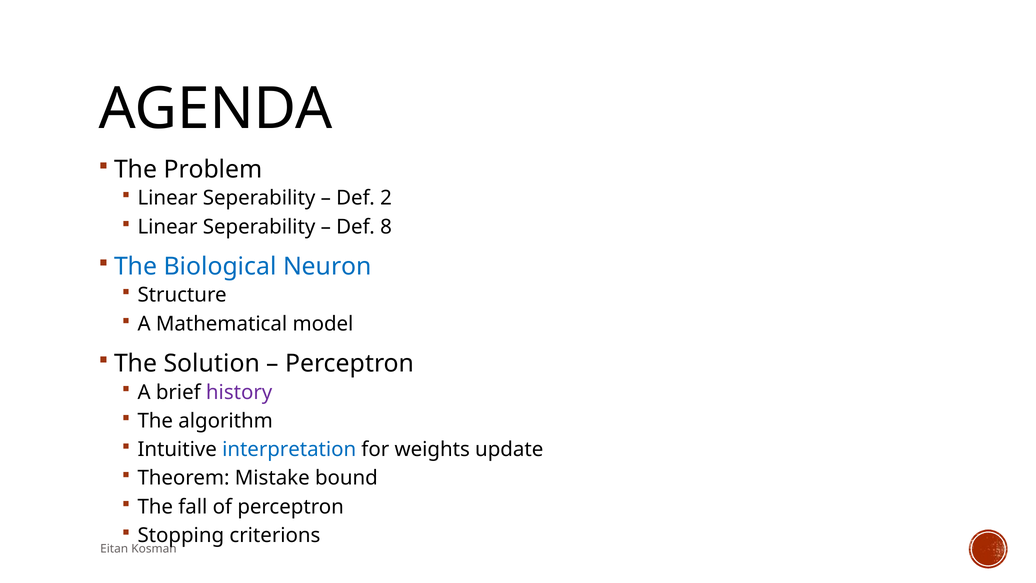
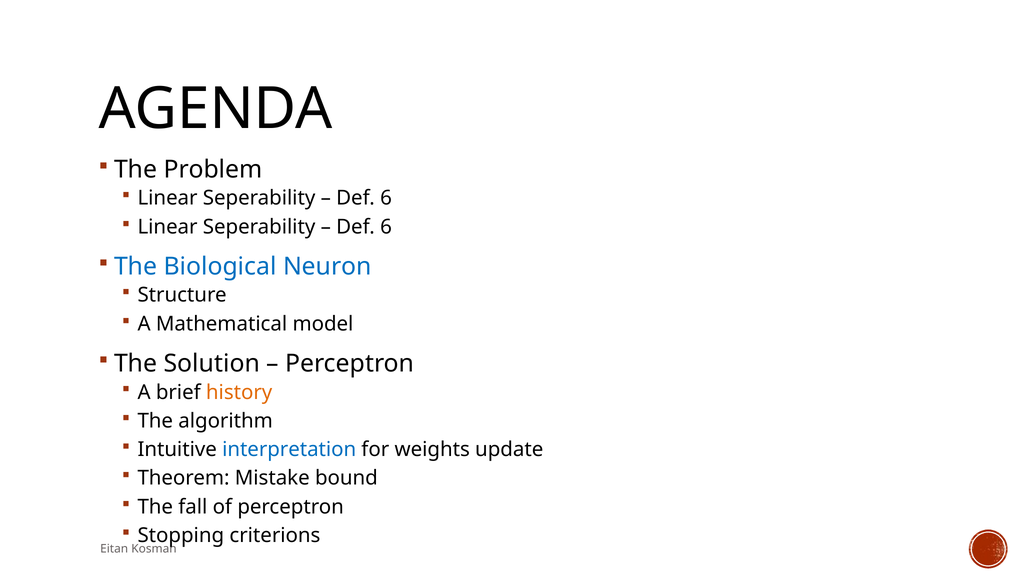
2 at (386, 198): 2 -> 6
8 at (386, 227): 8 -> 6
history colour: purple -> orange
